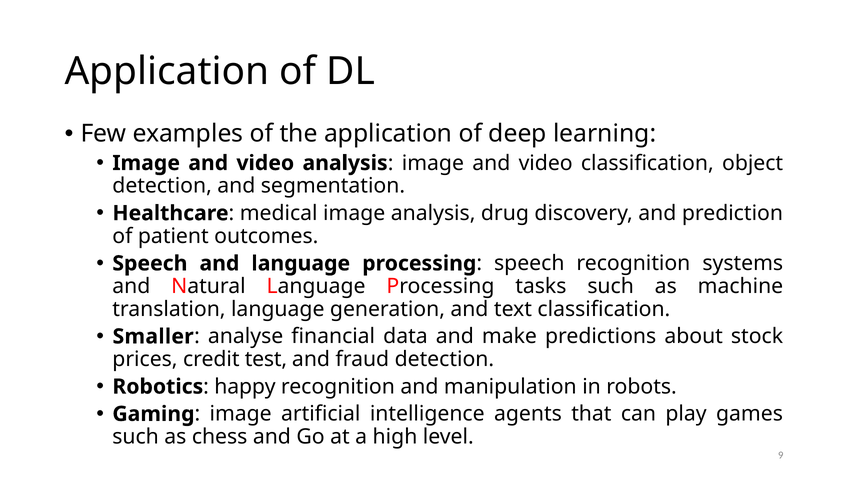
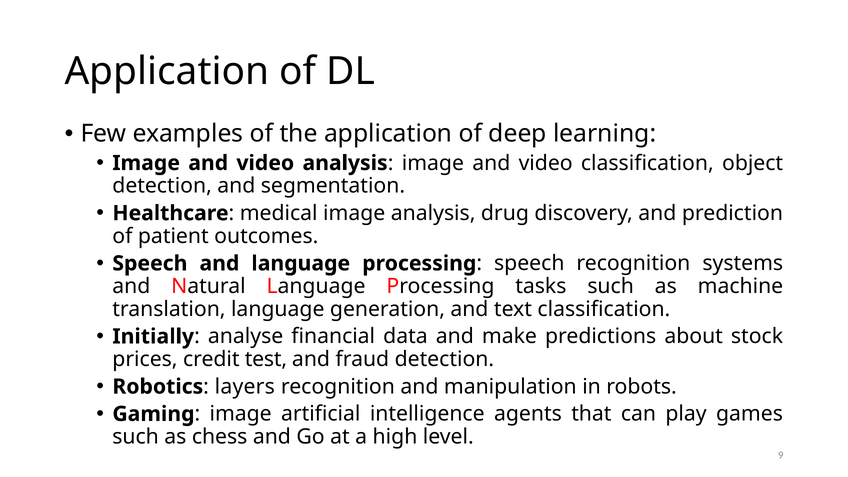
Smaller: Smaller -> Initially
happy: happy -> layers
